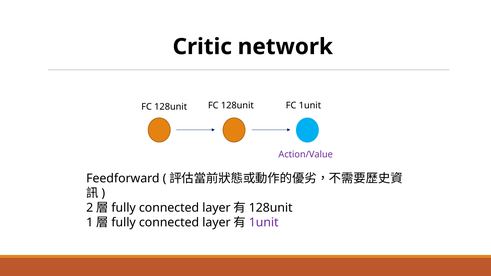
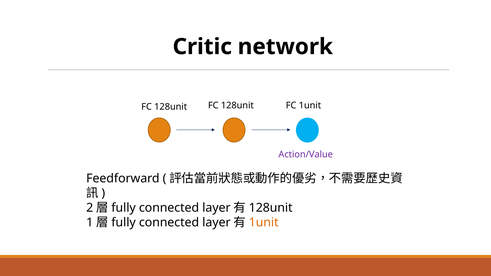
1unit at (264, 223) colour: purple -> orange
